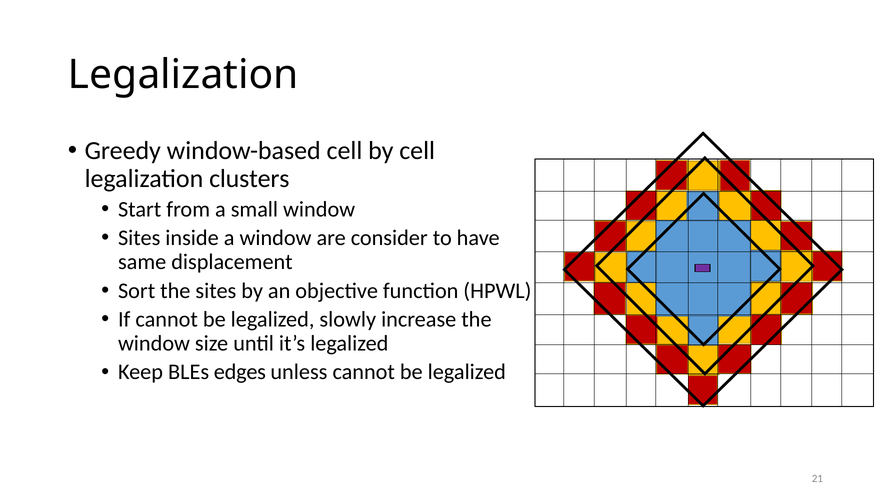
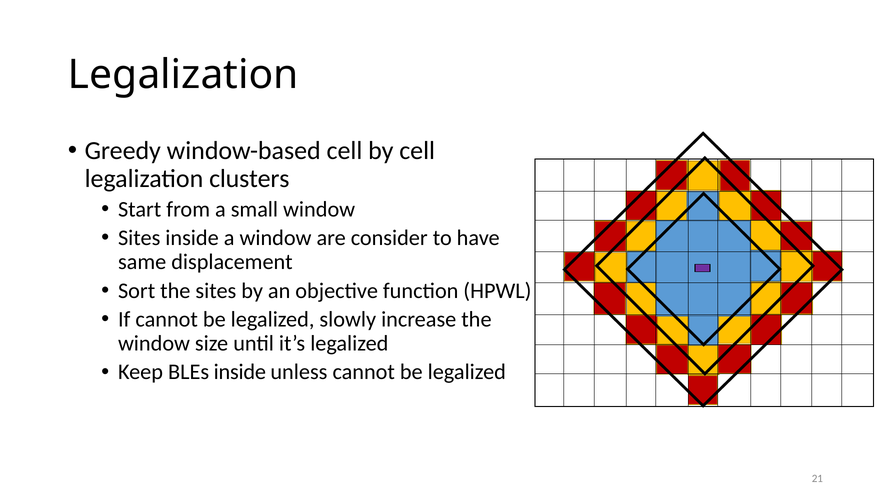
BLEs edges: edges -> inside
